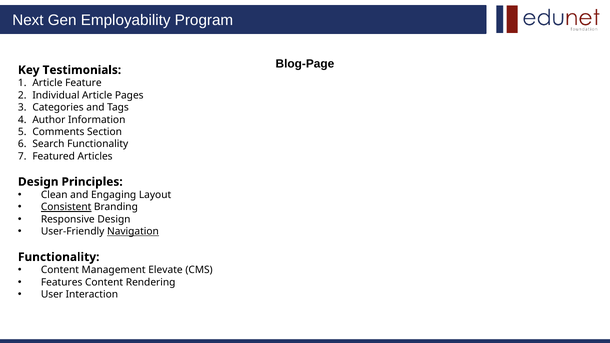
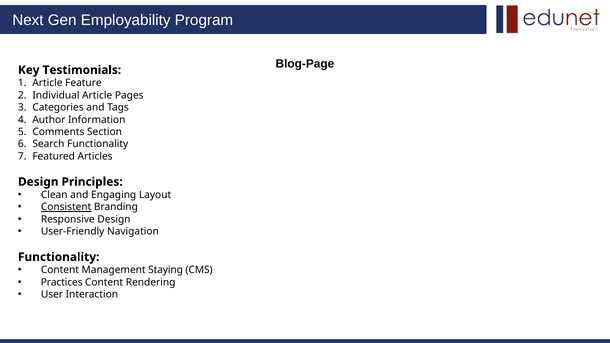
Navigation underline: present -> none
Elevate: Elevate -> Staying
Features: Features -> Practices
